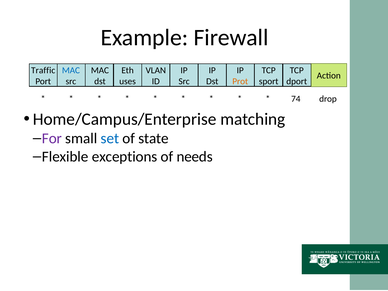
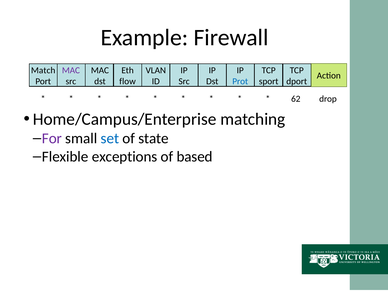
Traffic: Traffic -> Match
MAC at (71, 70) colour: blue -> purple
uses: uses -> flow
Prot colour: orange -> blue
74: 74 -> 62
needs: needs -> based
